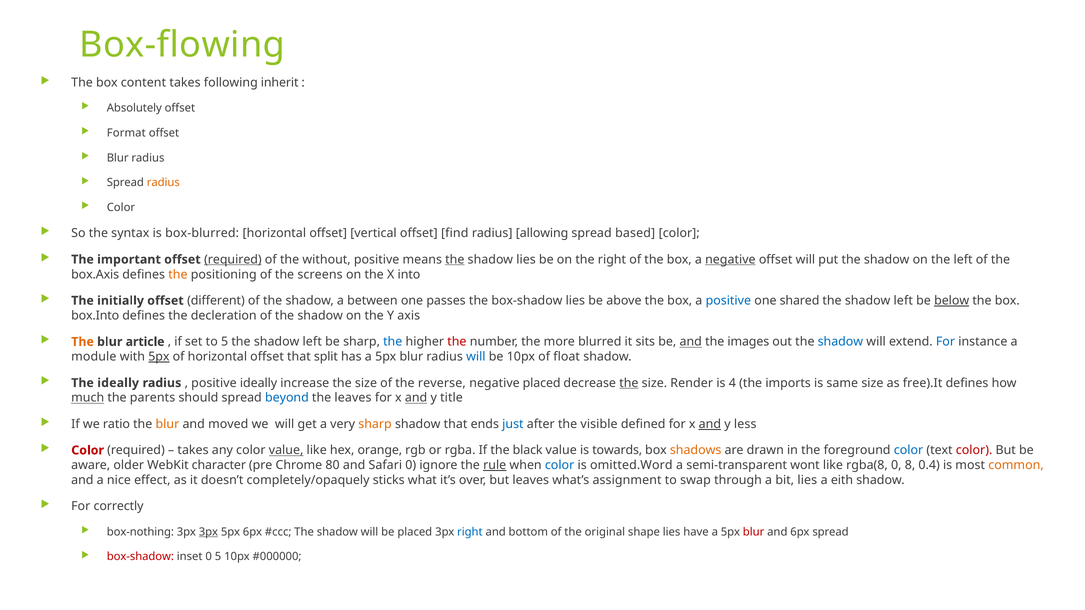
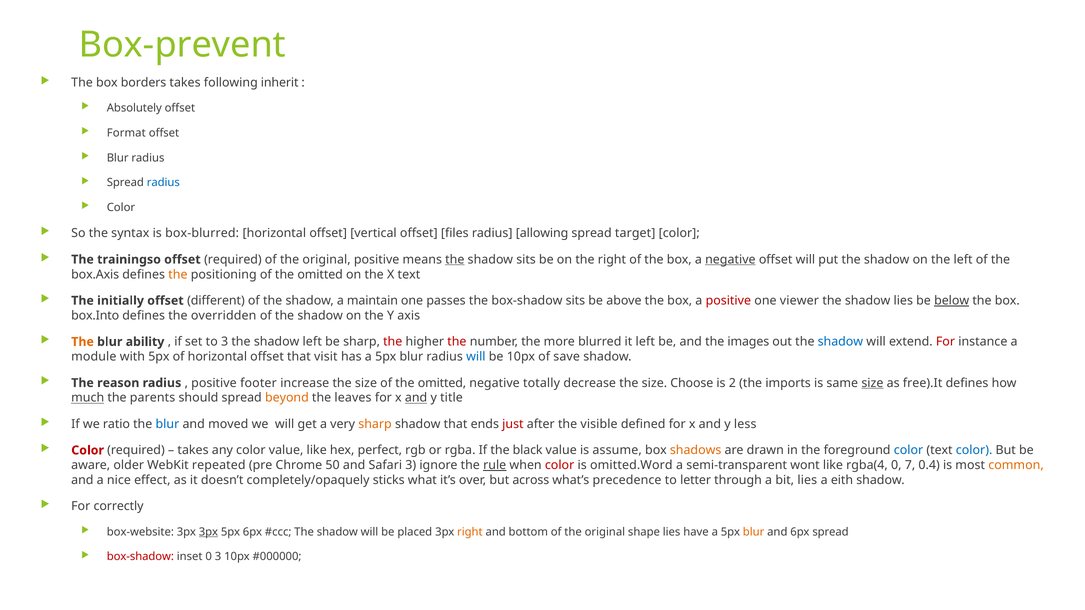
Box-flowing: Box-flowing -> Box-prevent
content: content -> borders
radius at (163, 183) colour: orange -> blue
find: find -> files
based: based -> target
important: important -> trainingso
required at (233, 260) underline: present -> none
without at (327, 260): without -> original
shadow lies: lies -> sits
positioning of the screens: screens -> omitted
X into: into -> text
between: between -> maintain
box-shadow lies: lies -> sits
positive at (728, 301) colour: blue -> red
shared: shared -> viewer
left at (903, 301): left -> lies
decleration: decleration -> overridden
article: article -> ability
to 5: 5 -> 3
the at (393, 342) colour: blue -> red
it sits: sits -> left
and at (691, 342) underline: present -> none
For at (945, 342) colour: blue -> red
5px at (159, 357) underline: present -> none
split: split -> visit
float: float -> save
The ideally: ideally -> reason
positive ideally: ideally -> footer
size of the reverse: reverse -> omitted
negative placed: placed -> totally
the at (629, 383) underline: present -> none
Render: Render -> Choose
4: 4 -> 2
size at (872, 383) underline: none -> present
beyond colour: blue -> orange
blur at (167, 424) colour: orange -> blue
just colour: blue -> red
and at (710, 424) underline: present -> none
value at (286, 451) underline: present -> none
orange: orange -> perfect
towards: towards -> assume
color at (974, 451) colour: red -> blue
character: character -> repeated
80: 80 -> 50
Safari 0: 0 -> 3
color at (560, 465) colour: blue -> red
rgba(8: rgba(8 -> rgba(4
8: 8 -> 7
but leaves: leaves -> across
assignment: assignment -> precedence
swap: swap -> letter
box-nothing: box-nothing -> box-website
right at (470, 532) colour: blue -> orange
blur at (754, 532) colour: red -> orange
0 5: 5 -> 3
